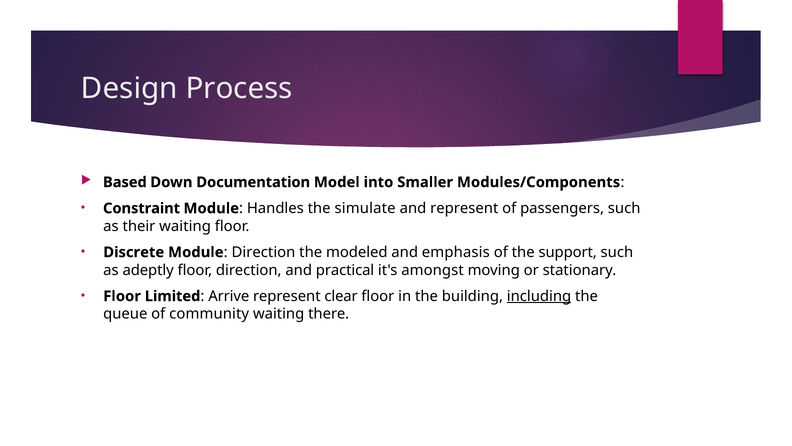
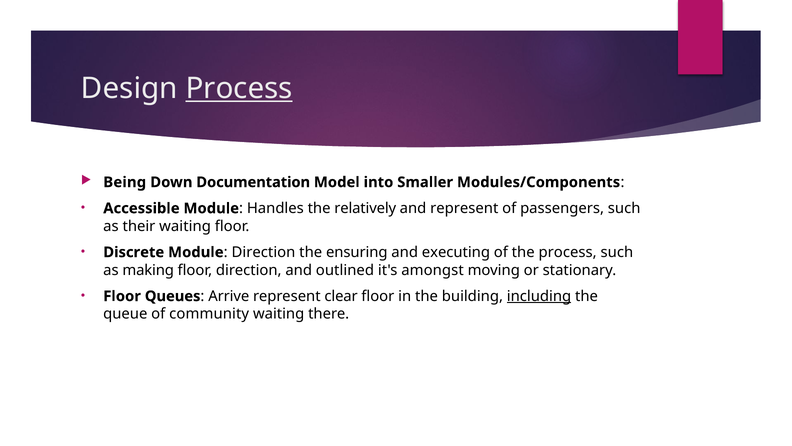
Process at (239, 88) underline: none -> present
Based: Based -> Being
Constraint: Constraint -> Accessible
simulate: simulate -> relatively
modeled: modeled -> ensuring
emphasis: emphasis -> executing
the support: support -> process
adeptly: adeptly -> making
practical: practical -> outlined
Limited: Limited -> Queues
